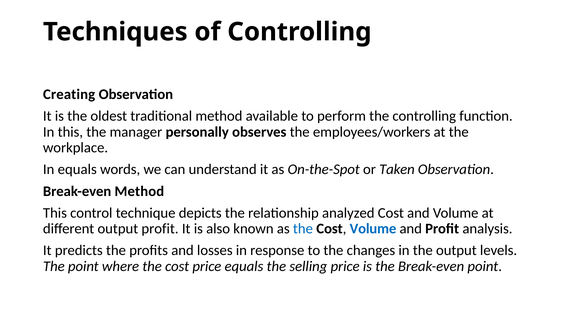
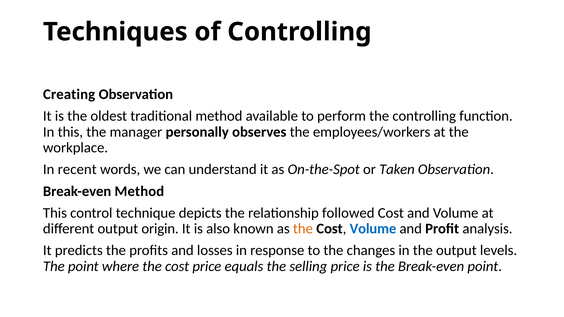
In equals: equals -> recent
analyzed: analyzed -> followed
output profit: profit -> origin
the at (303, 229) colour: blue -> orange
